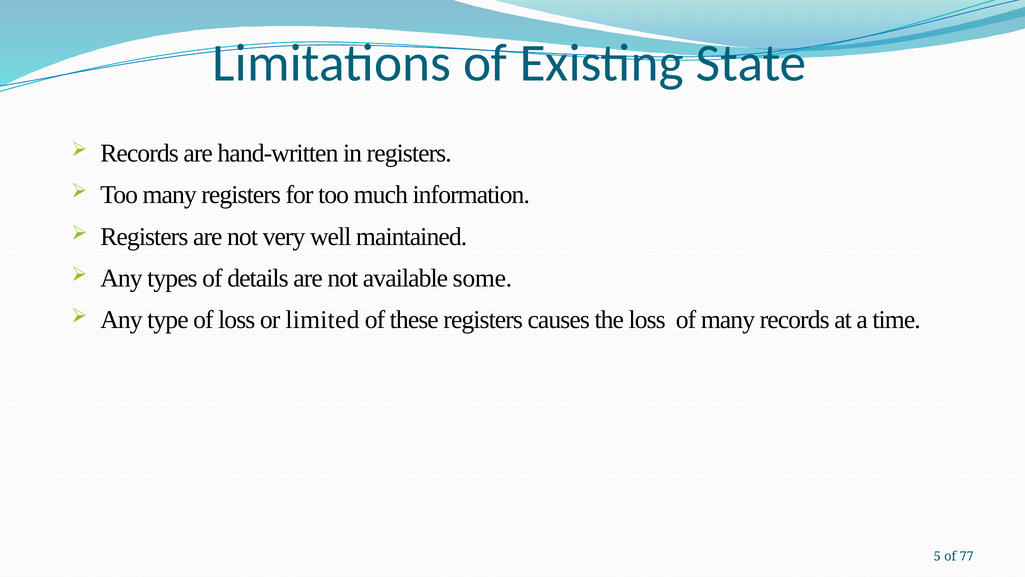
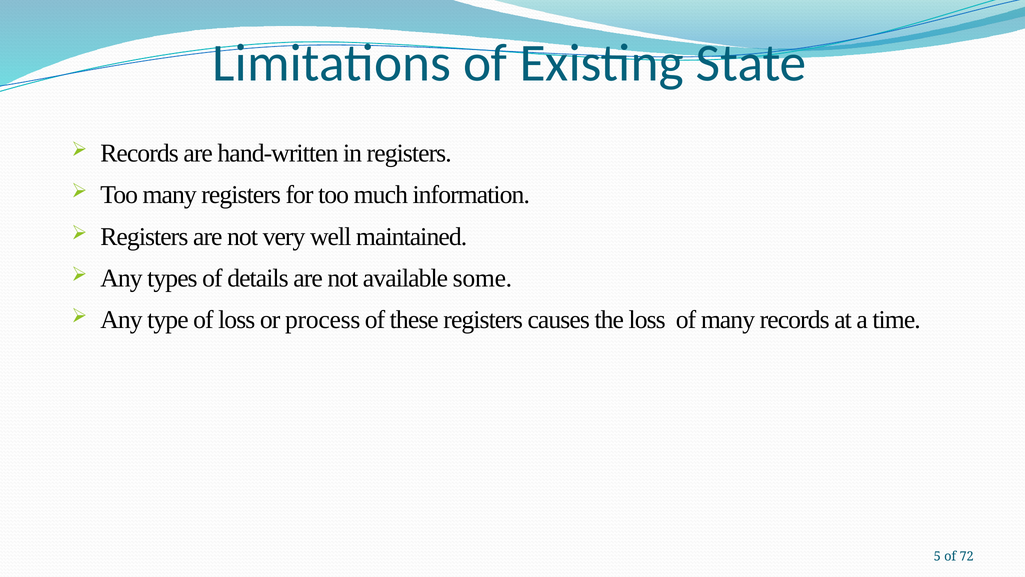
limited: limited -> process
77: 77 -> 72
